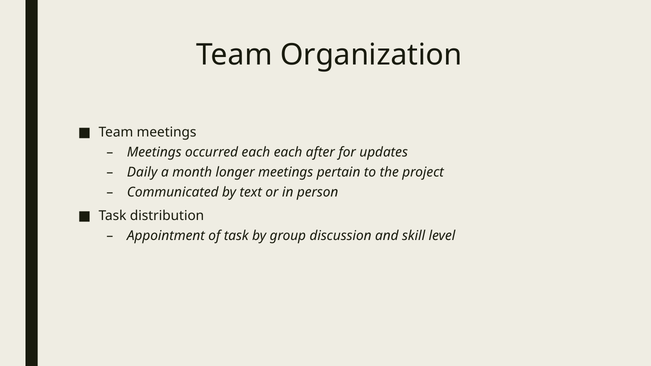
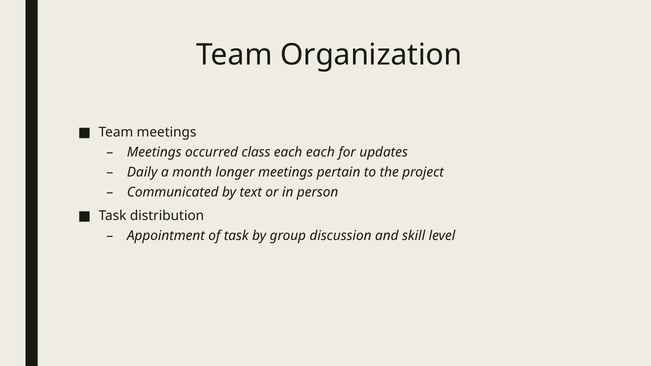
occurred each: each -> class
each after: after -> each
